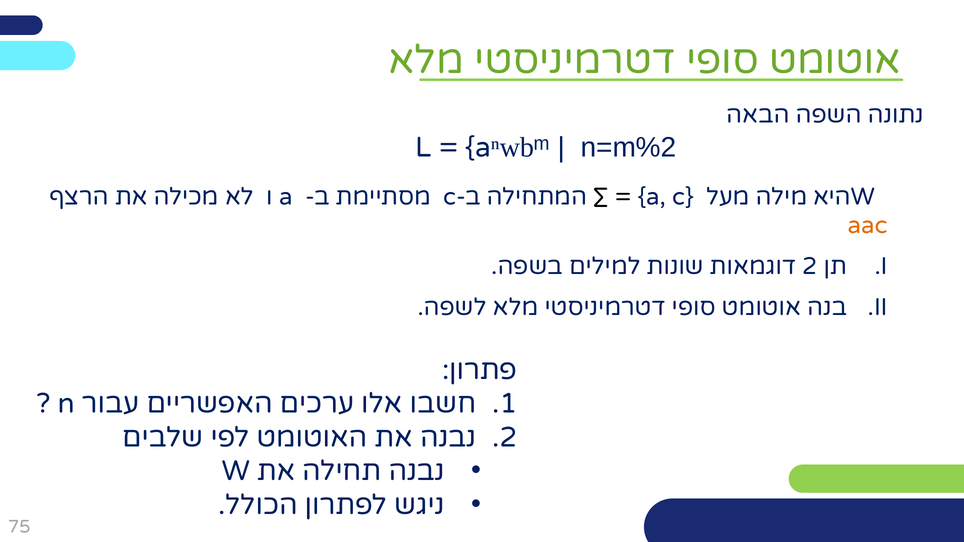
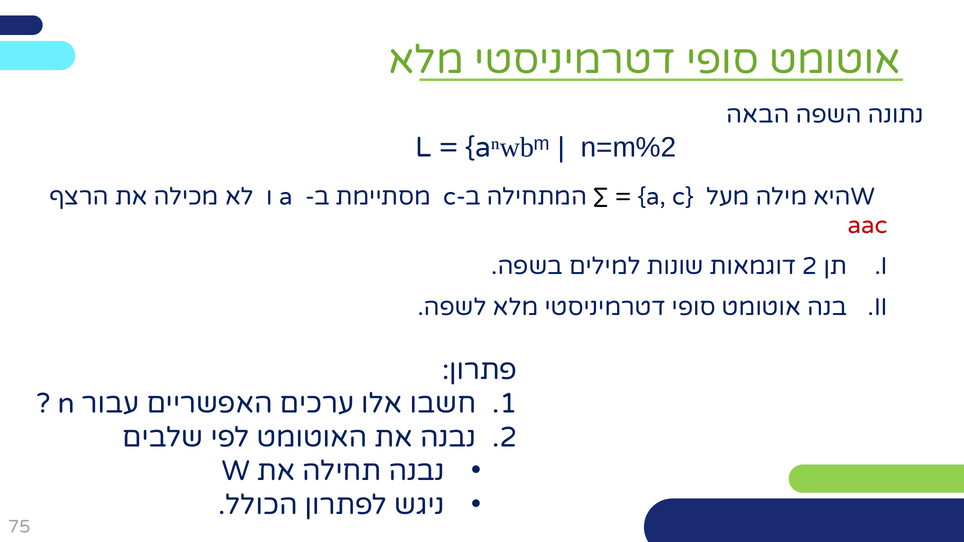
aac colour: orange -> red
